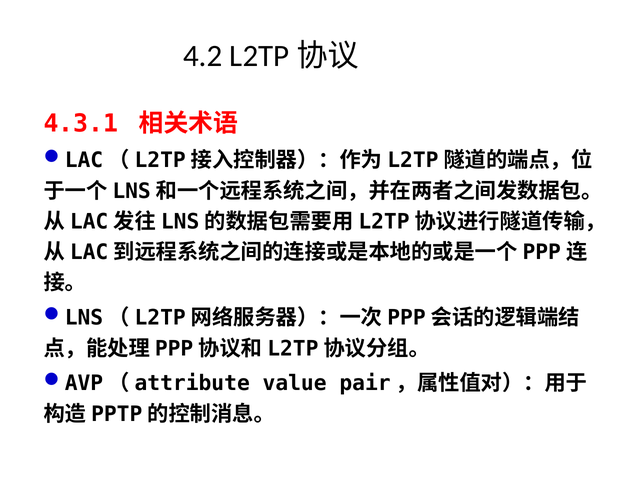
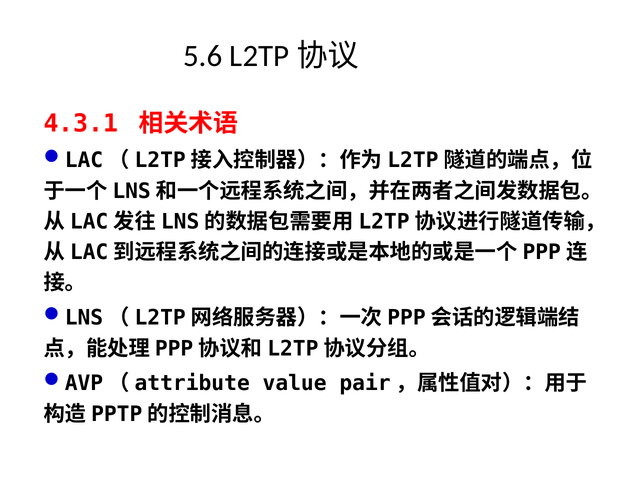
4.2: 4.2 -> 5.6
